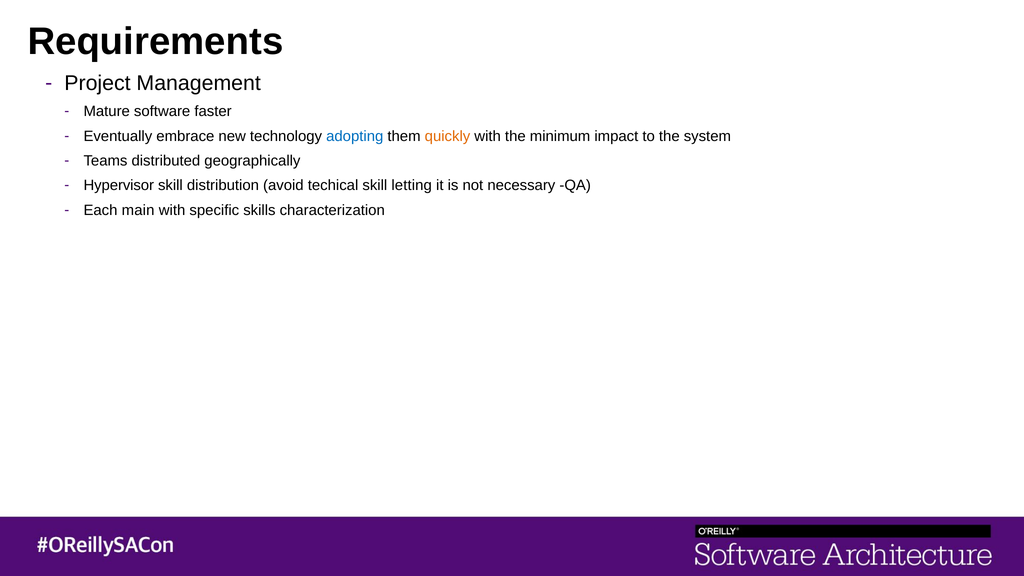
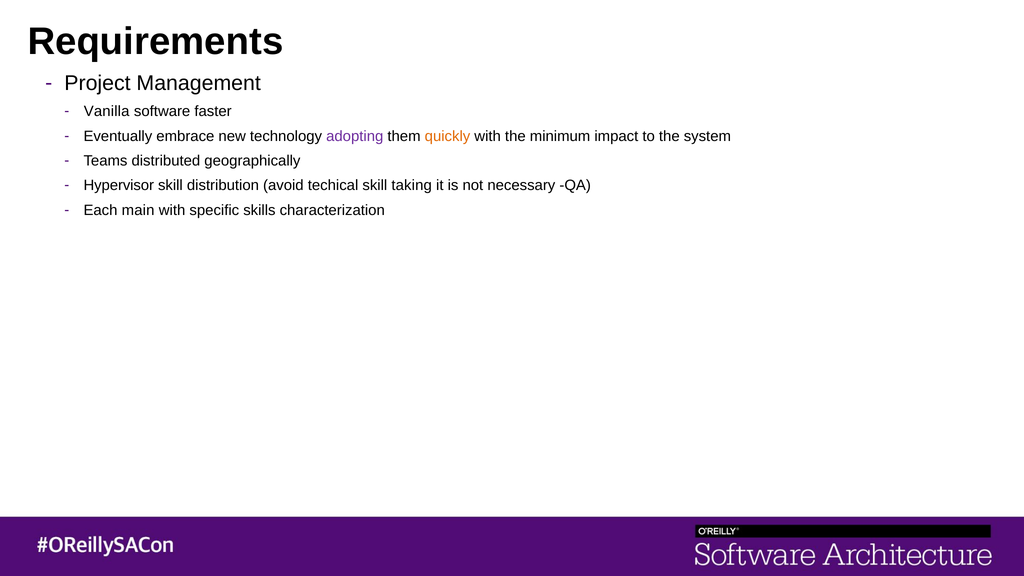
Mature: Mature -> Vanilla
adopting colour: blue -> purple
letting: letting -> taking
